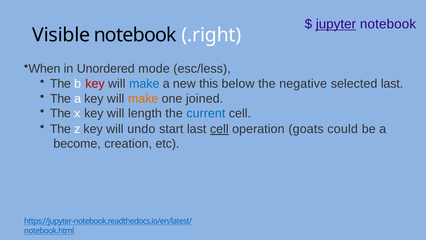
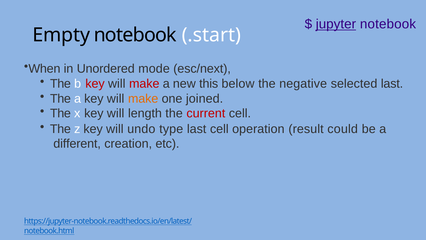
Visible: Visible -> Empty
.right: .right -> .start
esc/less: esc/less -> esc/next
make at (144, 84) colour: blue -> red
current colour: blue -> red
start: start -> type
cell at (219, 129) underline: present -> none
goats: goats -> result
become: become -> different
